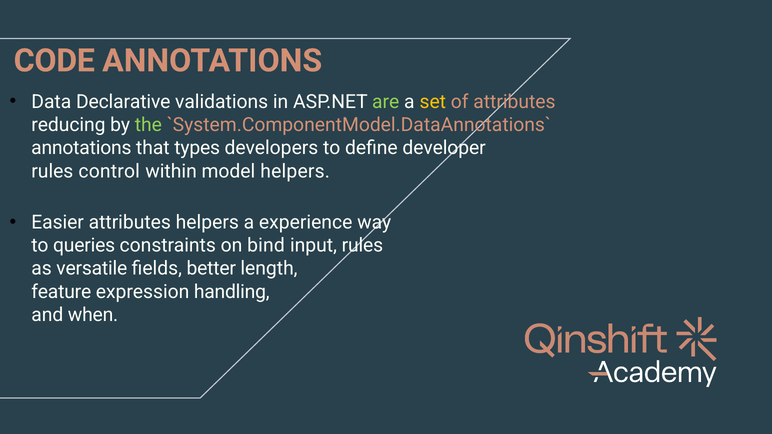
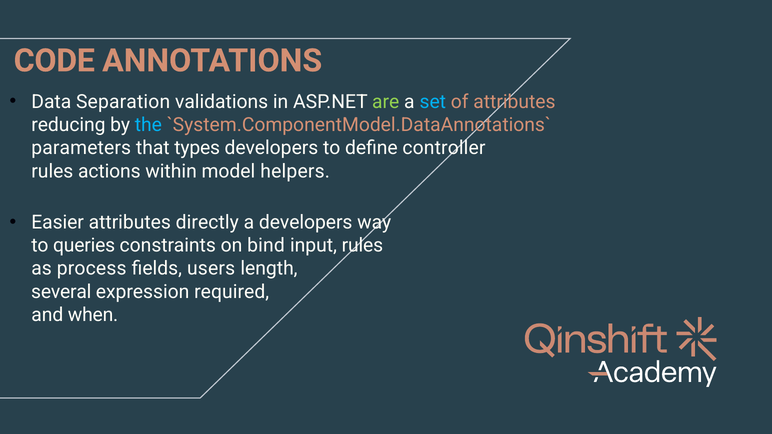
Declarative: Declarative -> Separation
set colour: yellow -> light blue
the colour: light green -> light blue
annotations at (81, 148): annotations -> parameters
developer: developer -> controller
control: control -> actions
attributes helpers: helpers -> directly
a experience: experience -> developers
versatile: versatile -> process
better: better -> users
feature: feature -> several
handling: handling -> required
